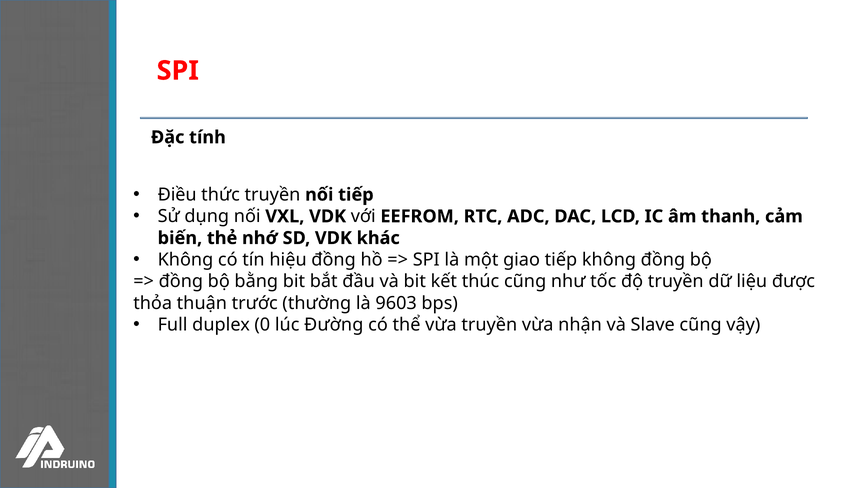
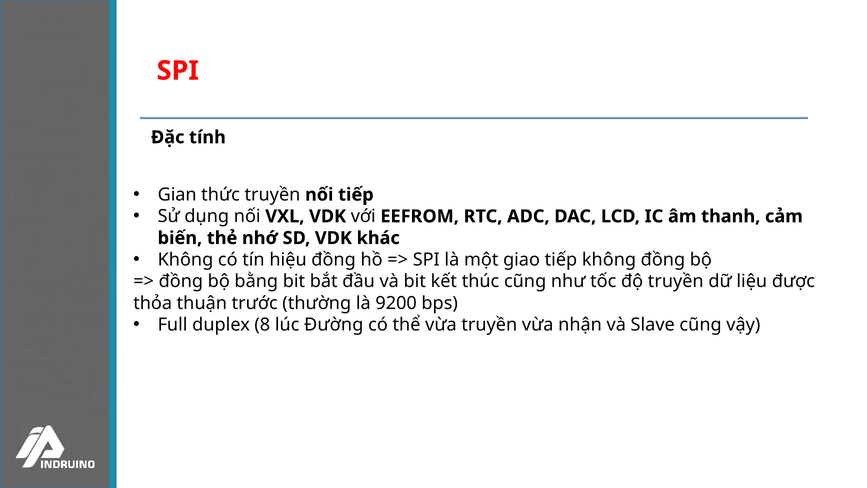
Điều: Điều -> Gian
9603: 9603 -> 9200
0: 0 -> 8
